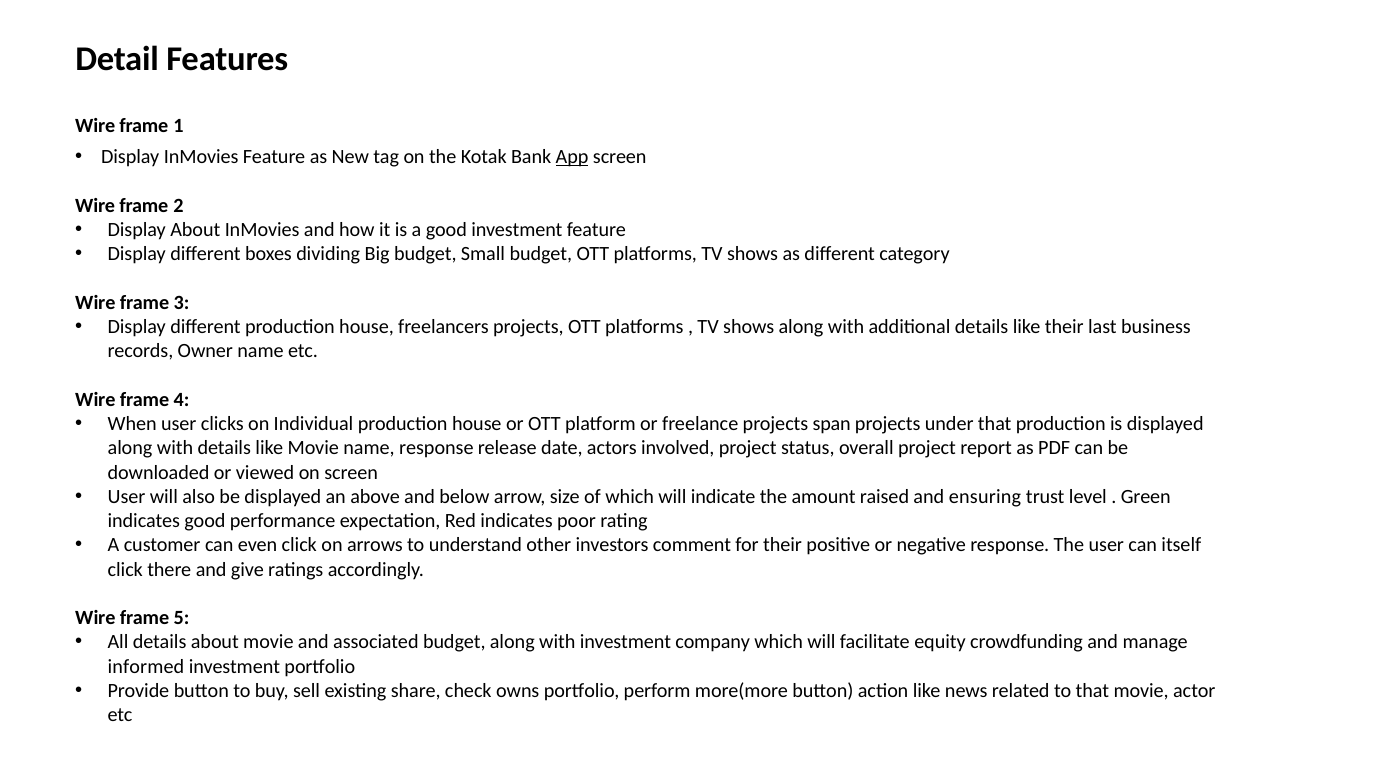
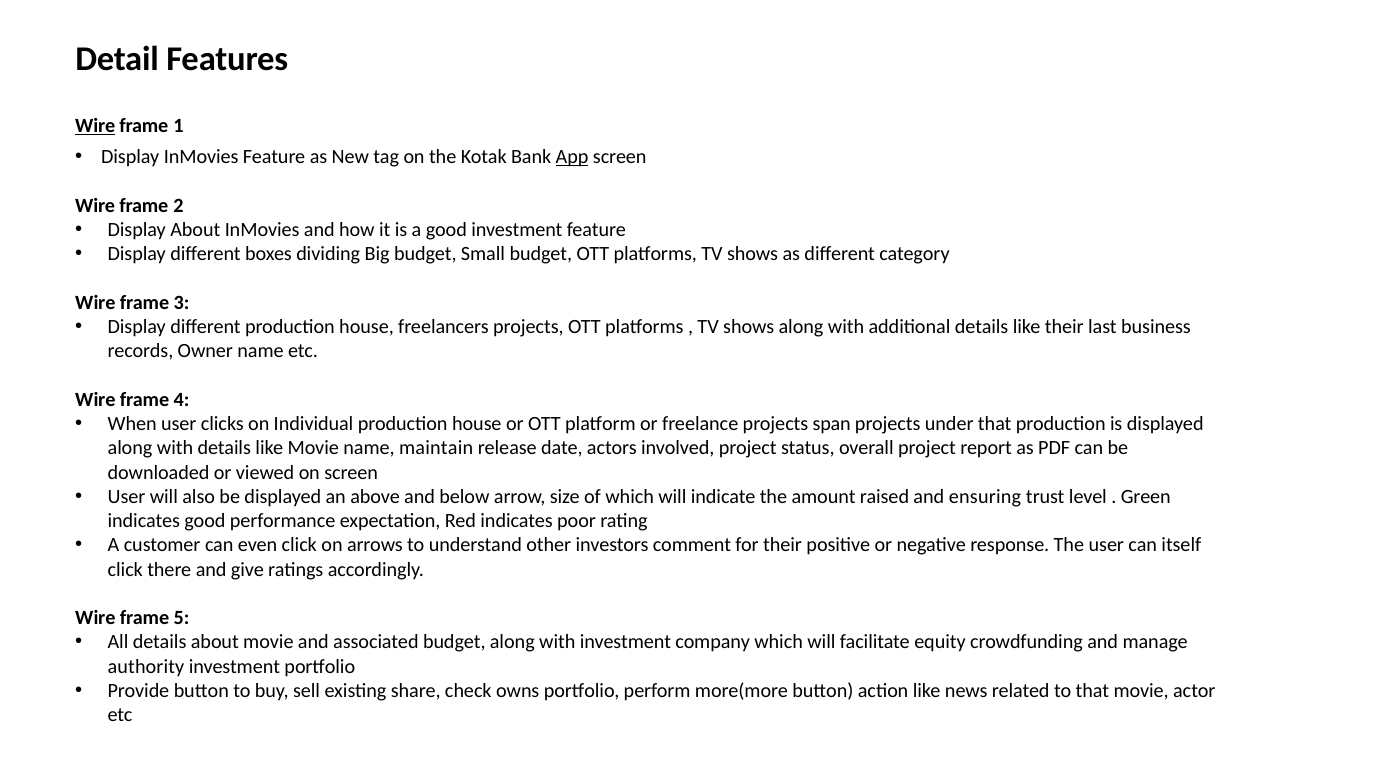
Wire at (95, 125) underline: none -> present
name response: response -> maintain
informed: informed -> authority
